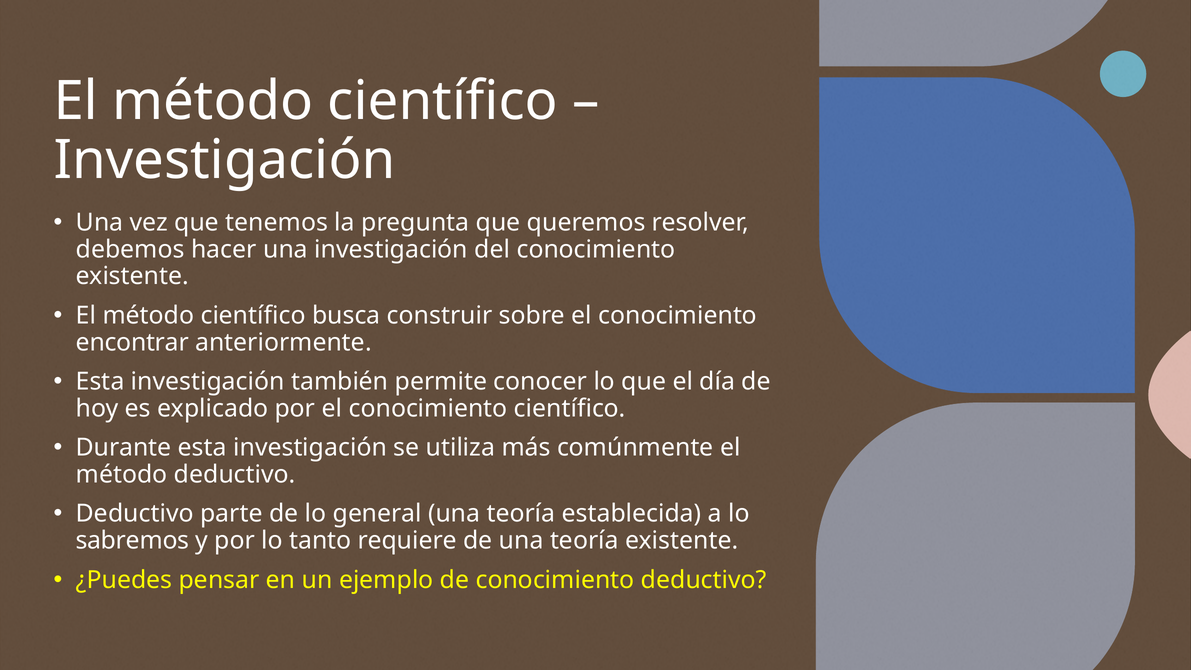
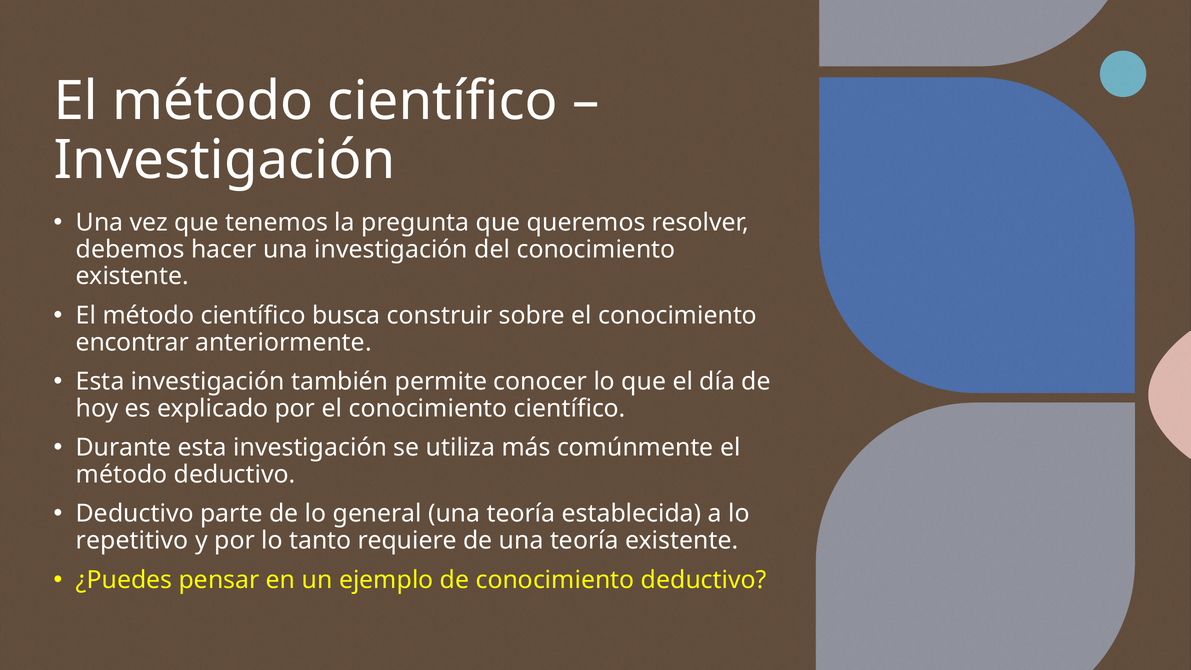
sabremos: sabremos -> repetitivo
